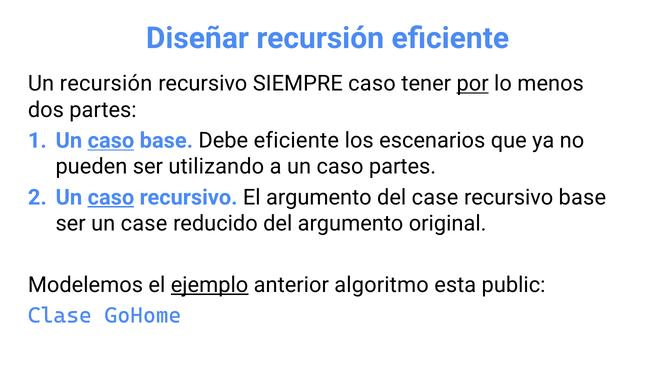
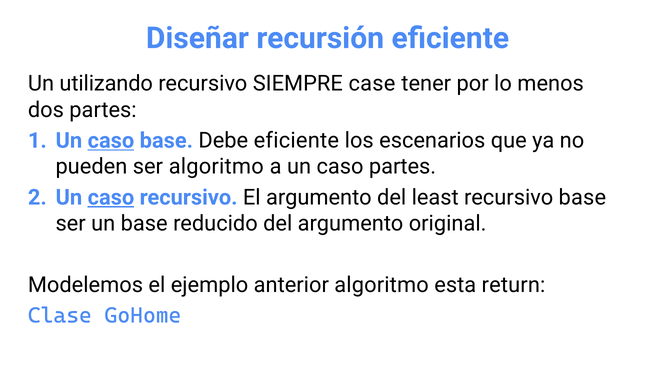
Un recursión: recursión -> utilizando
SIEMPRE caso: caso -> case
por underline: present -> none
ser utilizando: utilizando -> algoritmo
del case: case -> least
un case: case -> base
ejemplo underline: present -> none
public: public -> return
